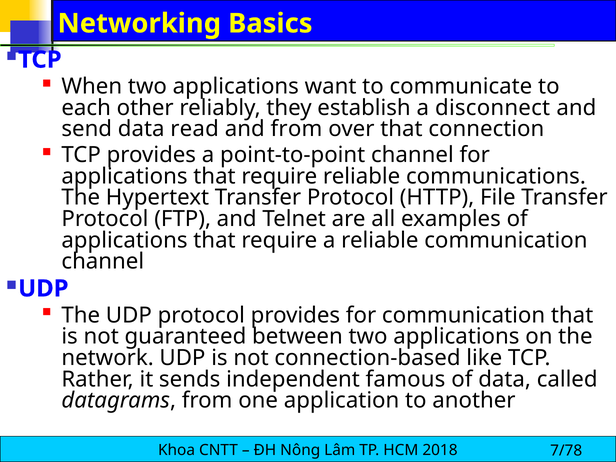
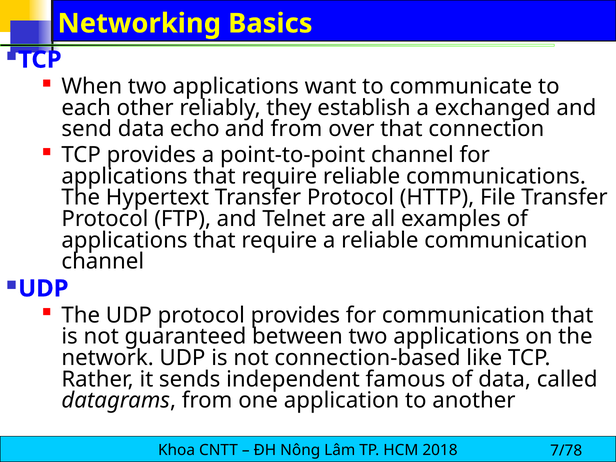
disconnect: disconnect -> exchanged
read: read -> echo
